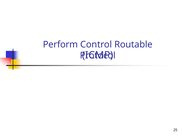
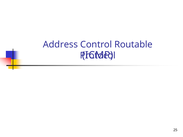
Perform: Perform -> Address
